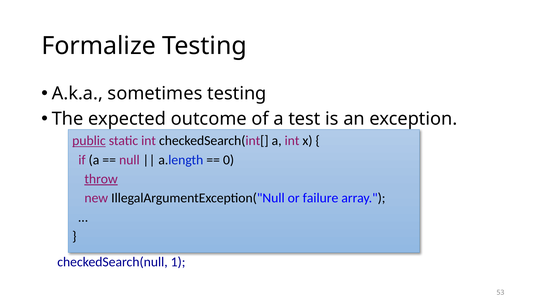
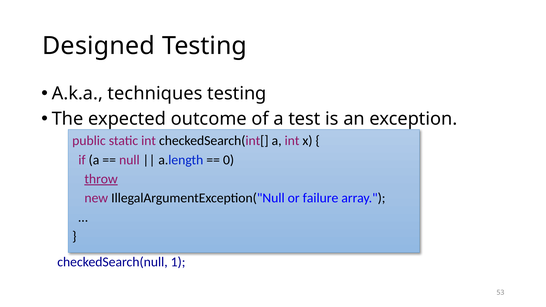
Formalize: Formalize -> Designed
sometimes: sometimes -> techniques
public underline: present -> none
